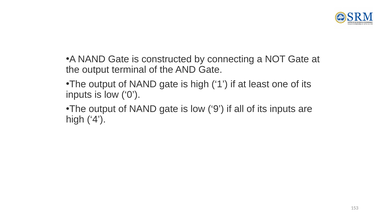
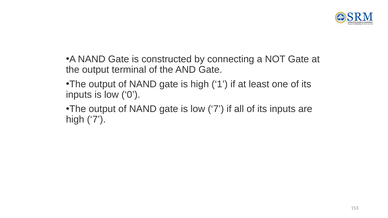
low 9: 9 -> 7
high 4: 4 -> 7
